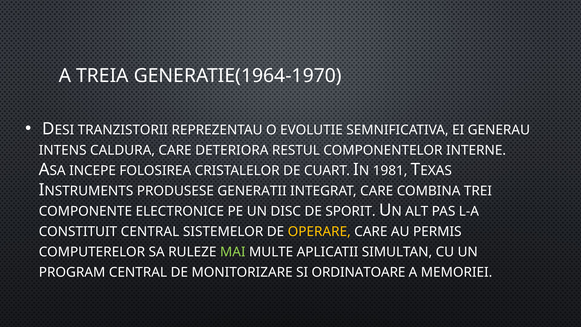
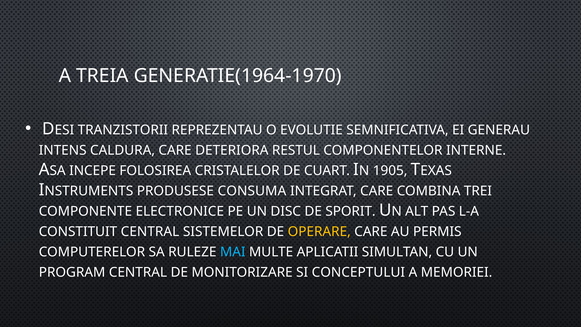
1981: 1981 -> 1905
GENERATII: GENERATII -> CONSUMA
MAI colour: light green -> light blue
ORDINATOARE: ORDINATOARE -> CONCEPTULUI
